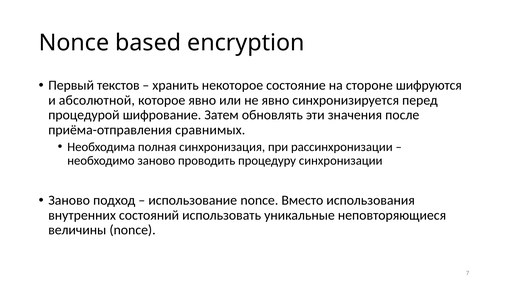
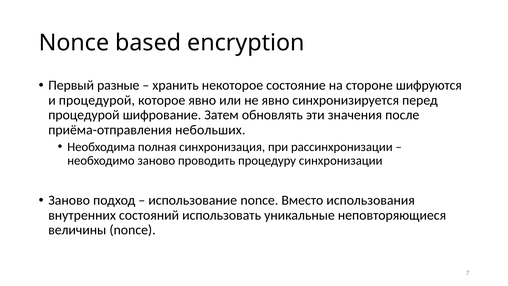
текстов: текстов -> разные
и абсолютной: абсолютной -> процедурой
сравнимых: сравнимых -> небольших
